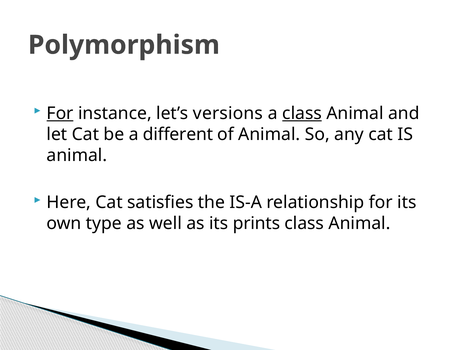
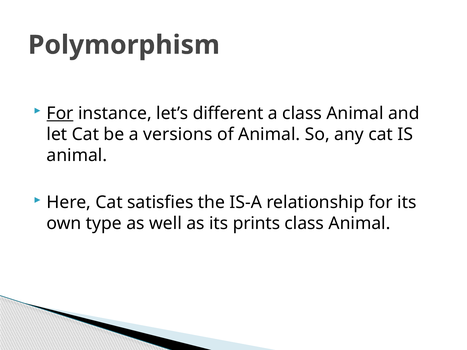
versions: versions -> different
class at (302, 113) underline: present -> none
different: different -> versions
